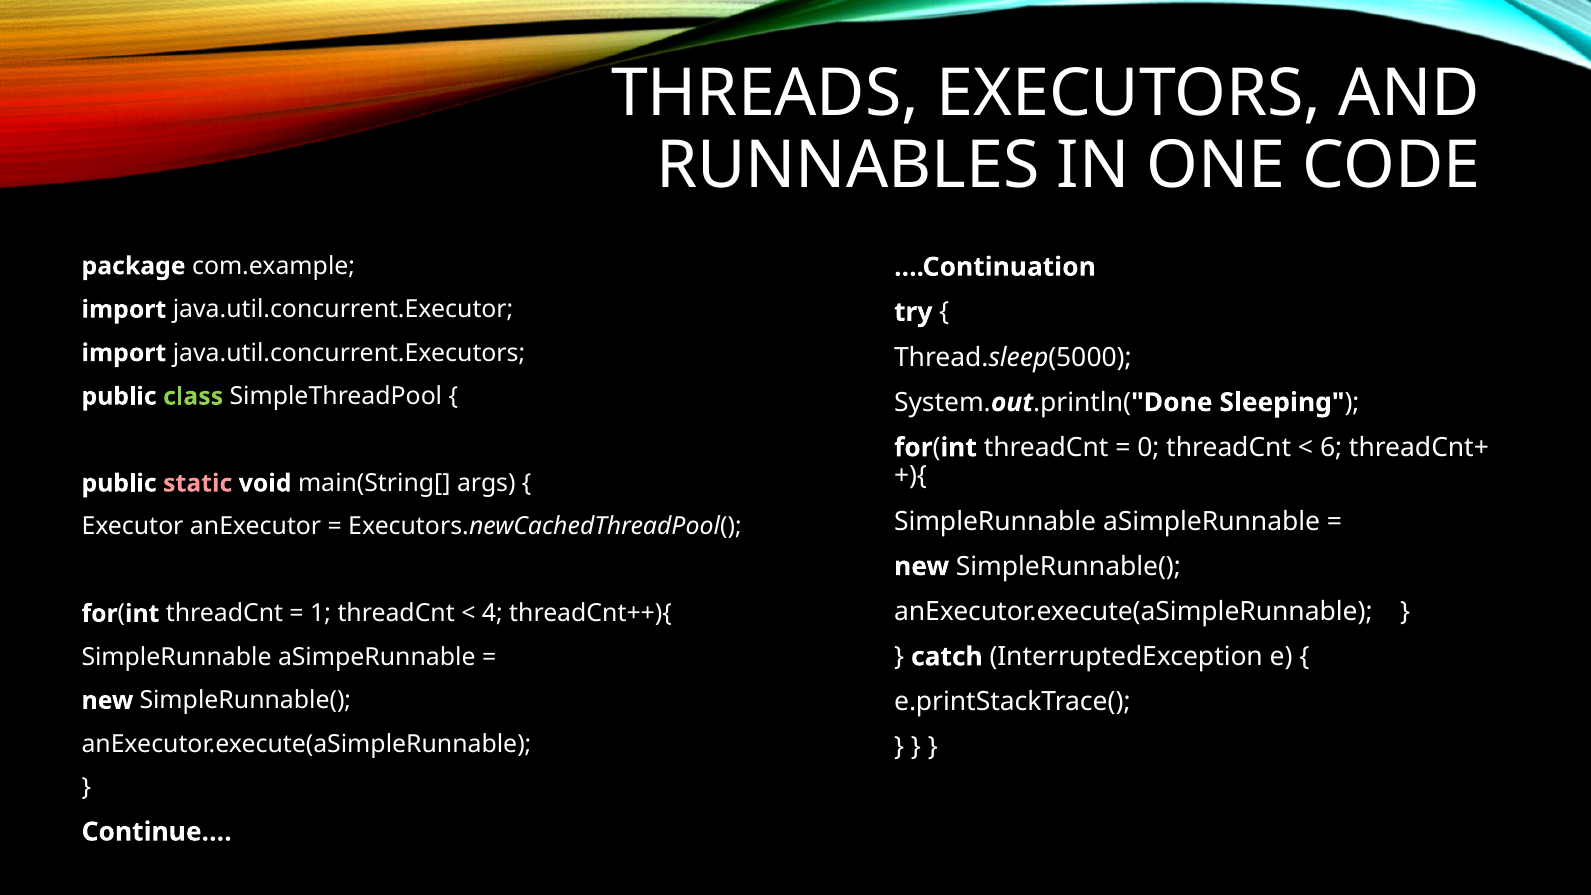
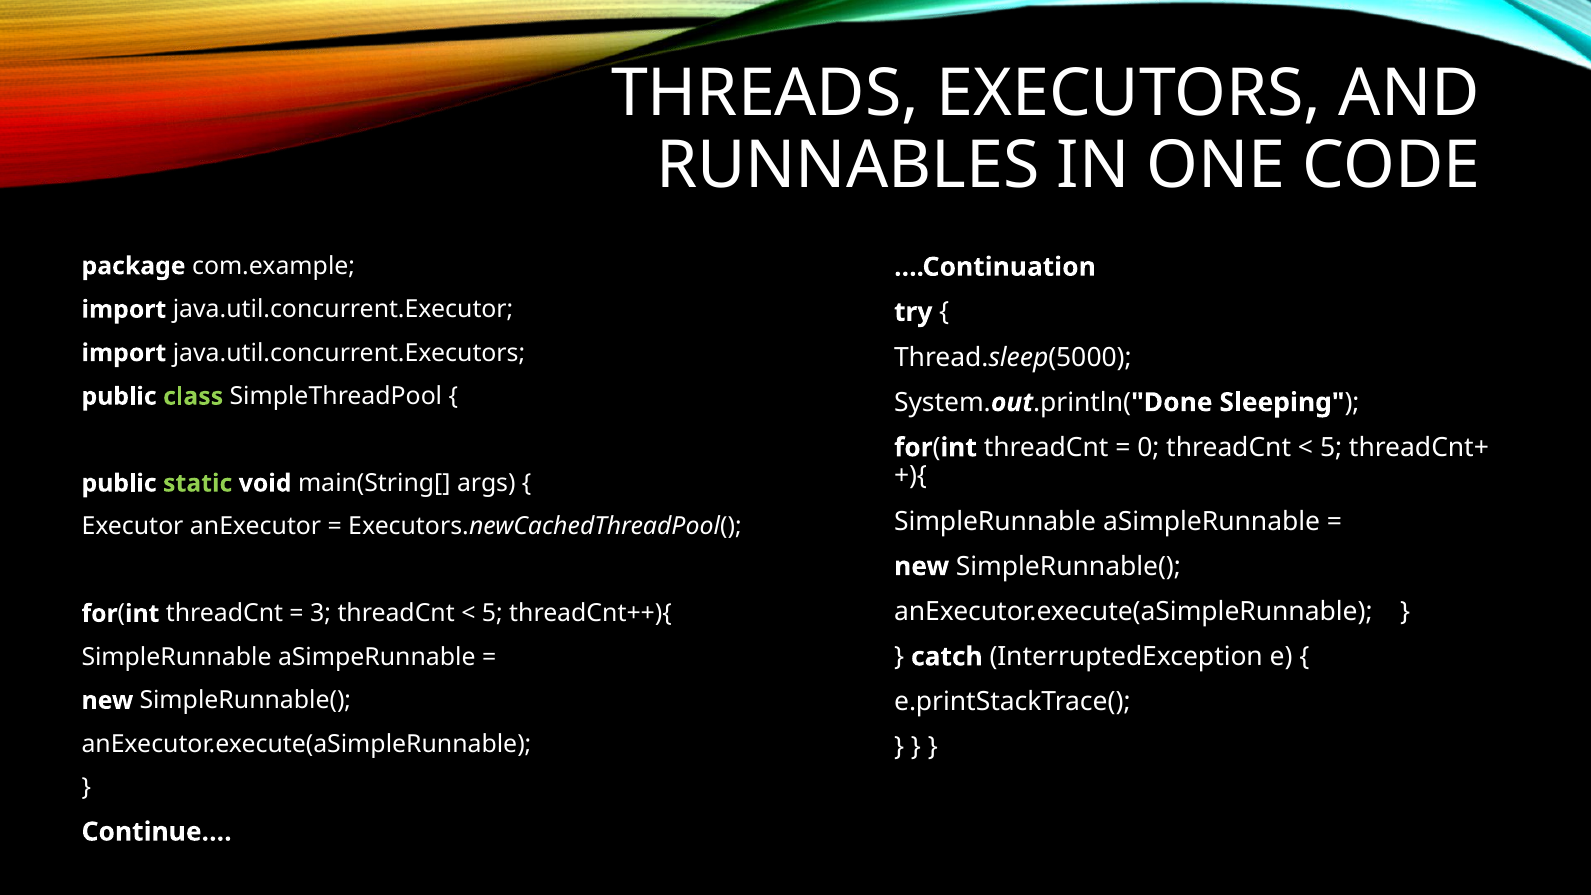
6 at (1331, 448): 6 -> 5
static colour: pink -> light green
1: 1 -> 3
4 at (492, 614): 4 -> 5
